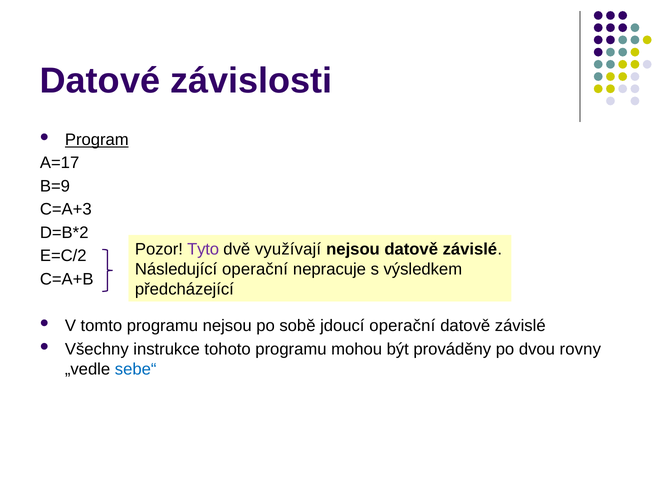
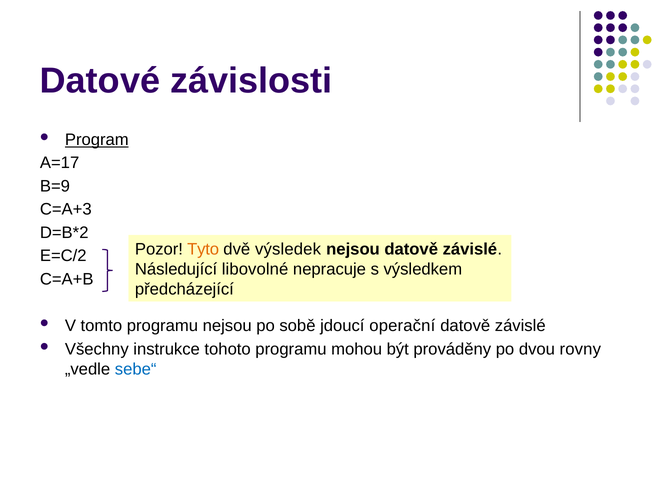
Tyto colour: purple -> orange
využívají: využívají -> výsledek
Následující operační: operační -> libovolné
